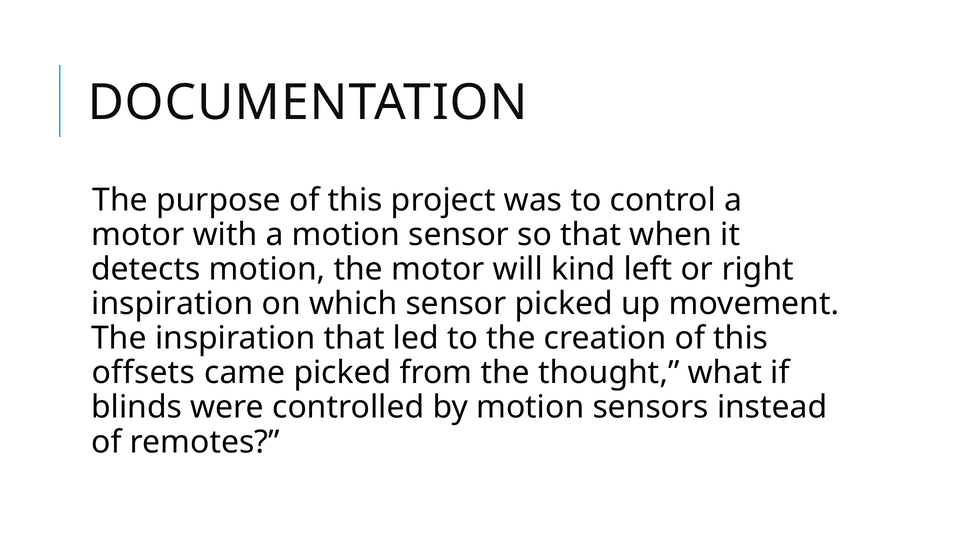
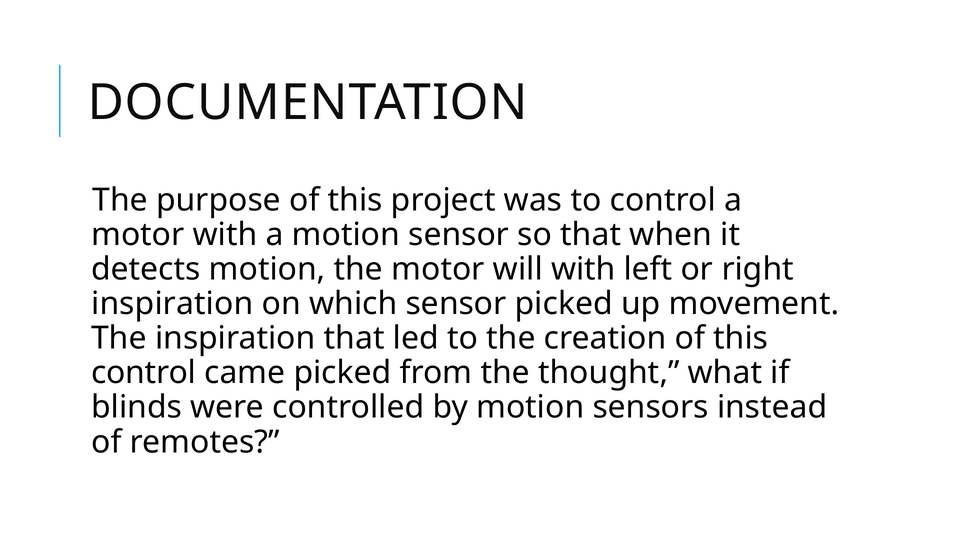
will kind: kind -> with
offsets at (143, 373): offsets -> control
